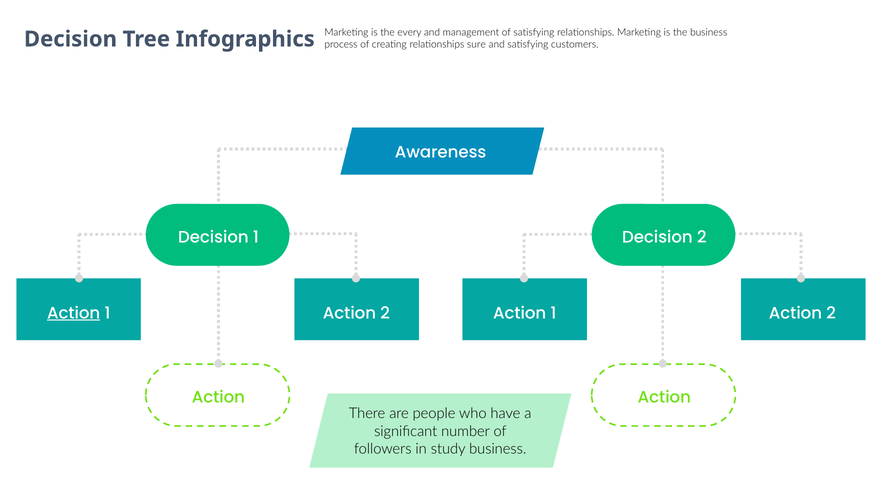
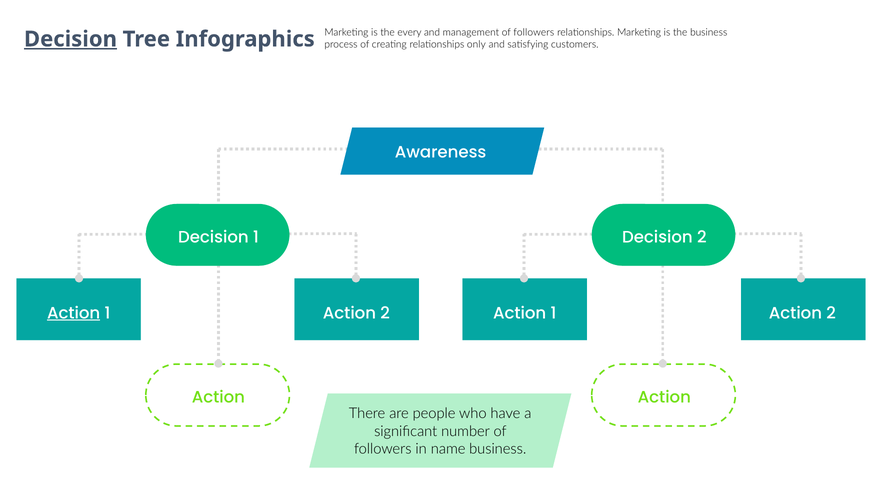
management of satisfying: satisfying -> followers
Decision at (70, 39) underline: none -> present
sure: sure -> only
study: study -> name
